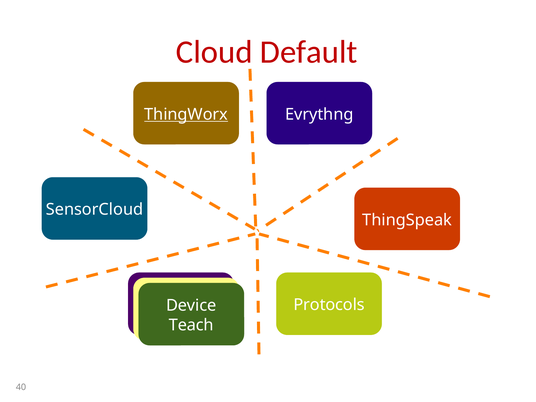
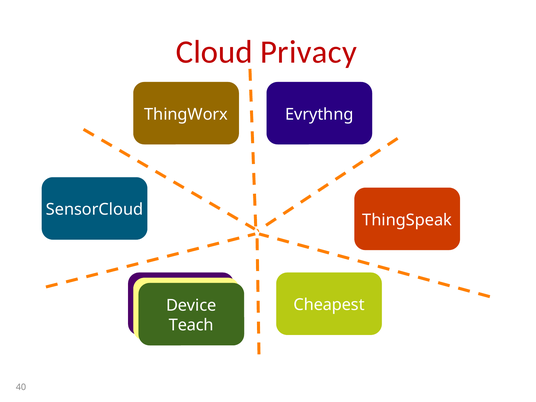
Default: Default -> Privacy
ThingWorx underline: present -> none
Protocols: Protocols -> Cheapest
